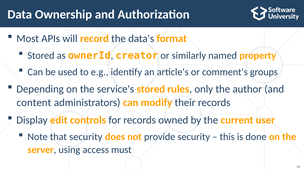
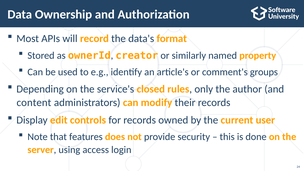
service's stored: stored -> closed
that security: security -> features
must: must -> login
